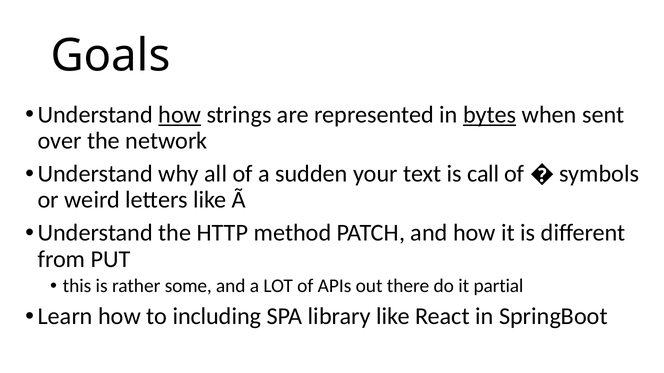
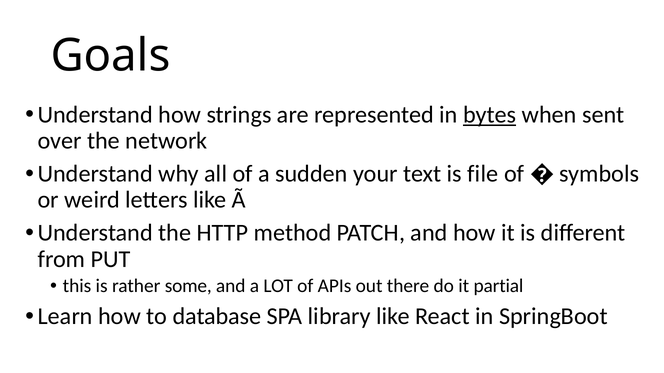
how at (180, 115) underline: present -> none
call: call -> file
including: including -> database
